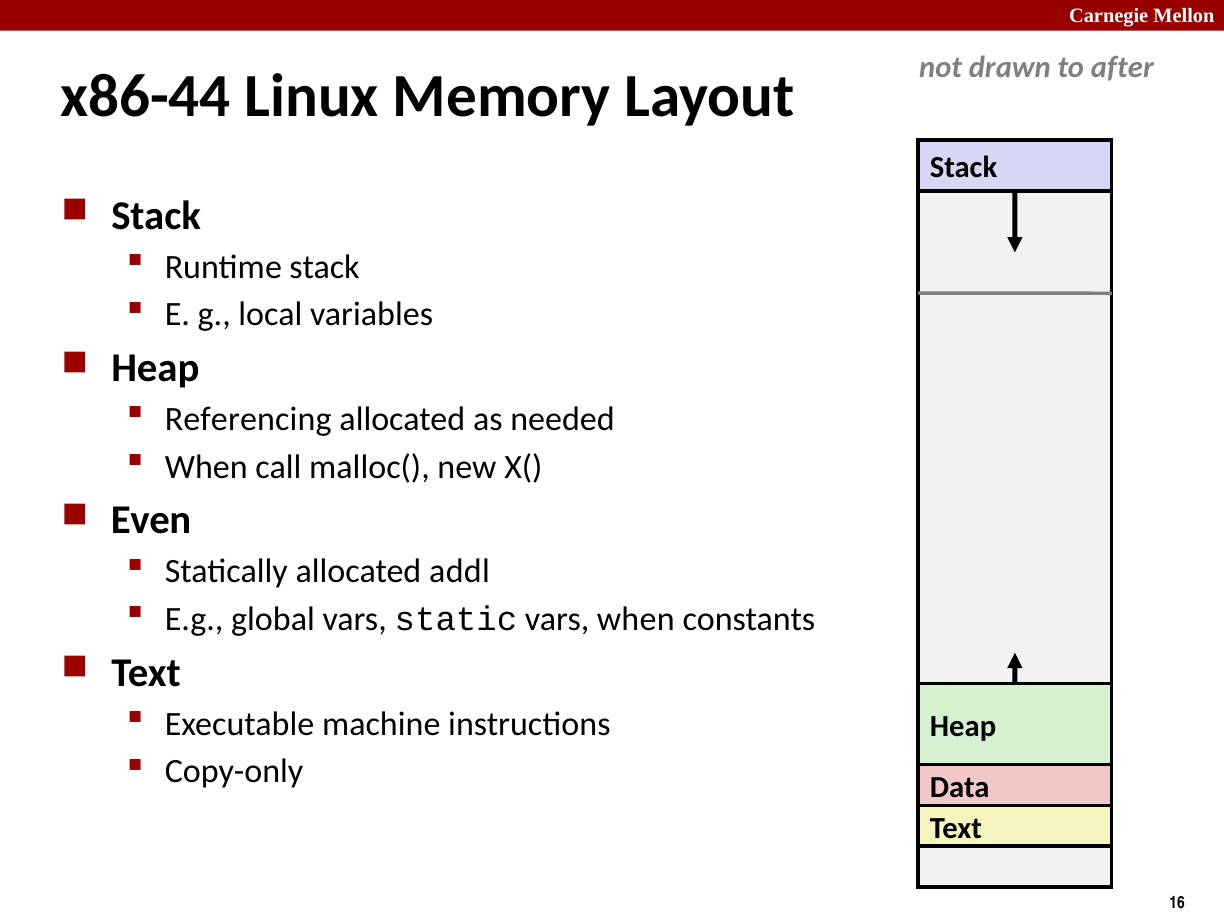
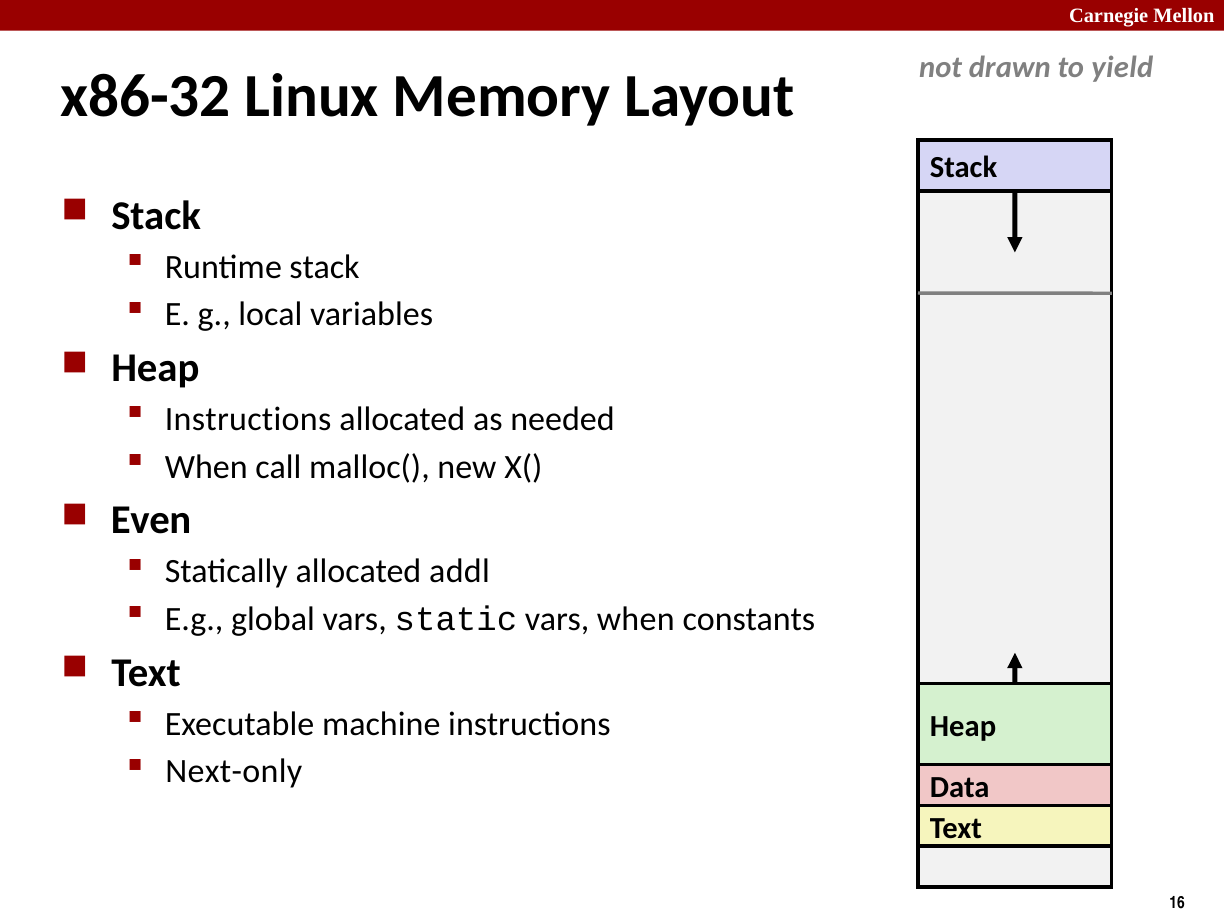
after: after -> yield
x86-44: x86-44 -> x86-32
Referencing at (248, 419): Referencing -> Instructions
Copy-only: Copy-only -> Next-only
